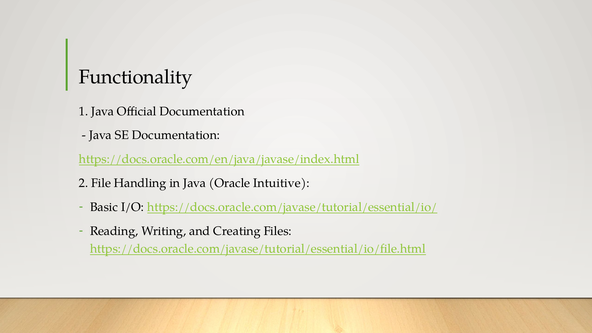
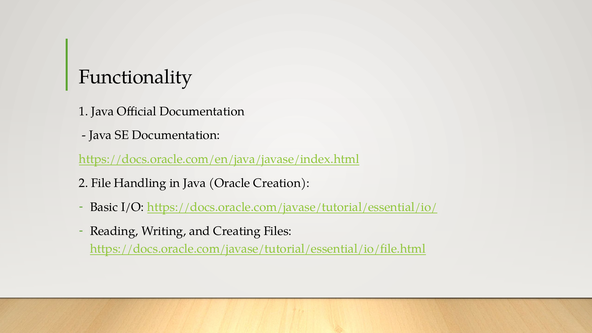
Intuitive: Intuitive -> Creation
